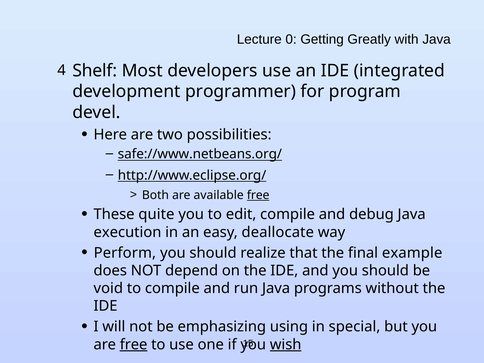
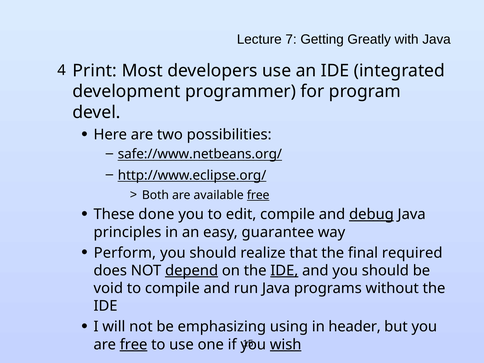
0: 0 -> 7
Shelf: Shelf -> Print
quite: quite -> done
debug underline: none -> present
execution: execution -> principles
deallocate: deallocate -> guarantee
example: example -> required
depend underline: none -> present
IDE at (284, 271) underline: none -> present
special: special -> header
